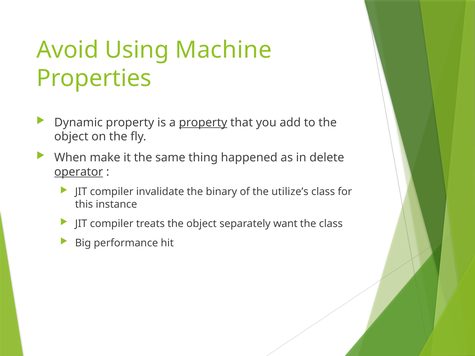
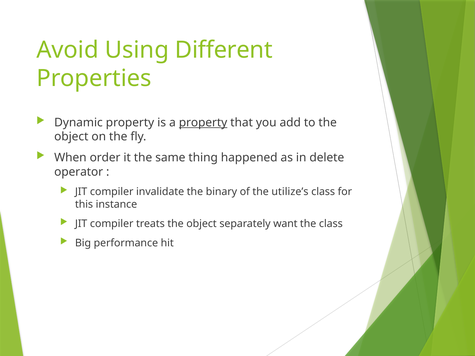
Machine: Machine -> Different
make: make -> order
operator underline: present -> none
